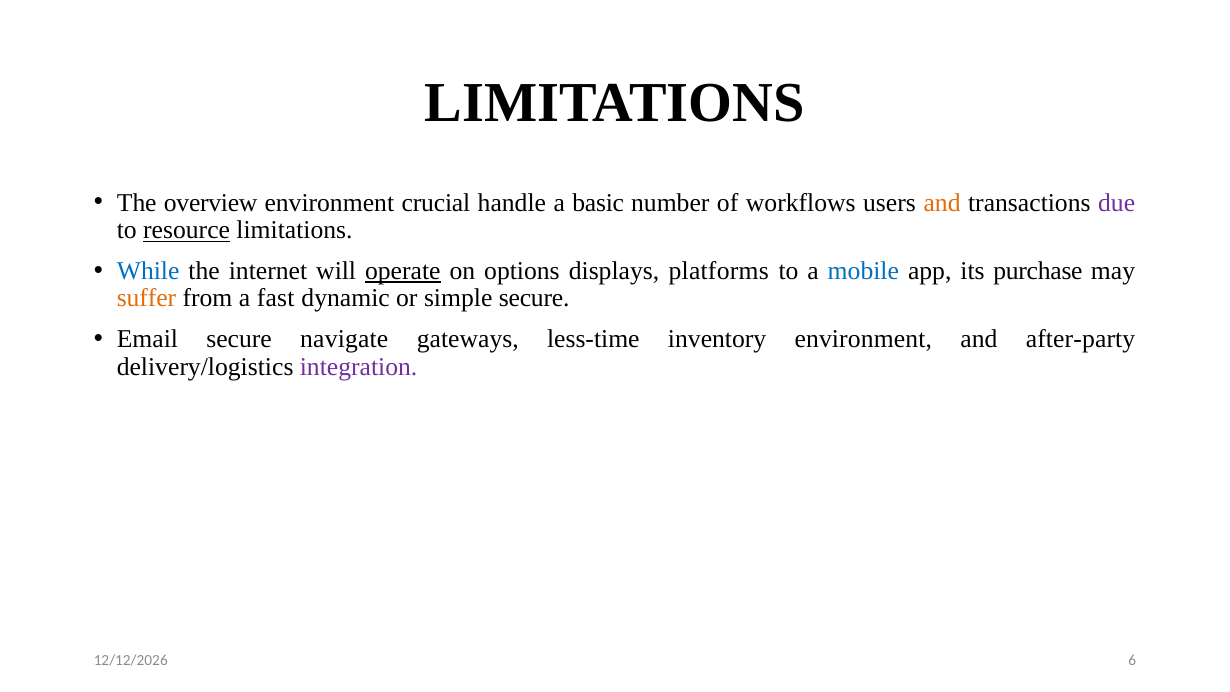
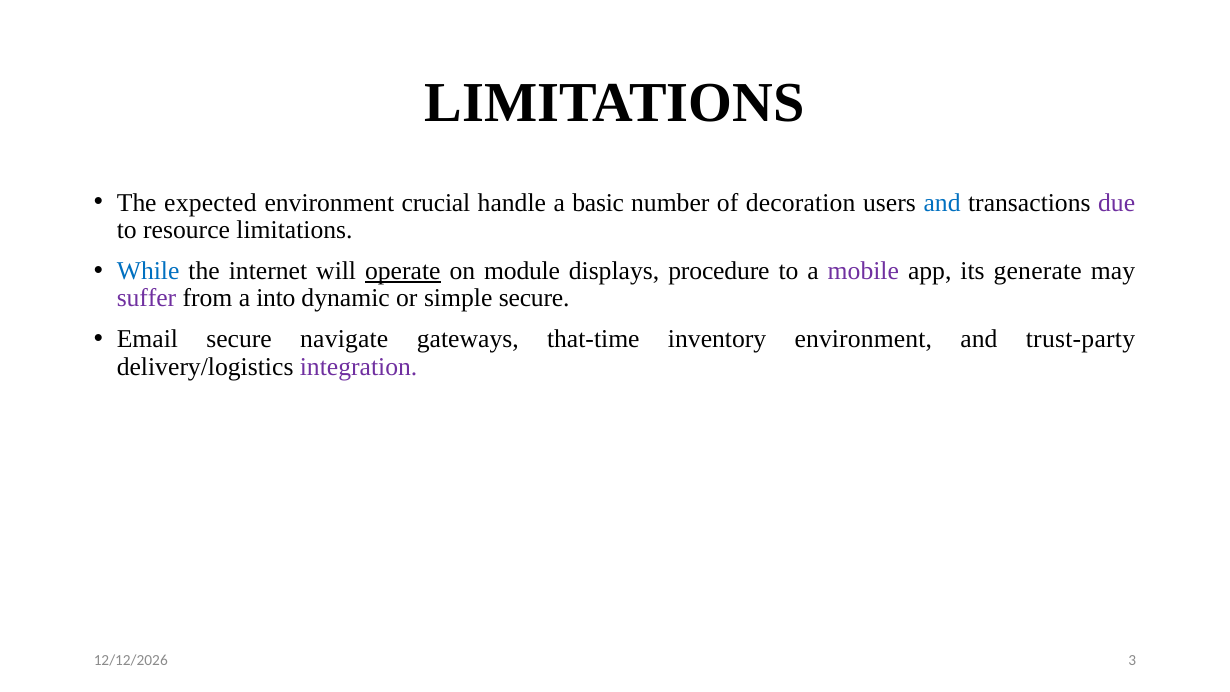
overview: overview -> expected
workflows: workflows -> decoration
and at (942, 203) colour: orange -> blue
resource underline: present -> none
options: options -> module
platforms: platforms -> procedure
mobile colour: blue -> purple
purchase: purchase -> generate
suffer colour: orange -> purple
fast: fast -> into
less-time: less-time -> that-time
after-party: after-party -> trust-party
6: 6 -> 3
